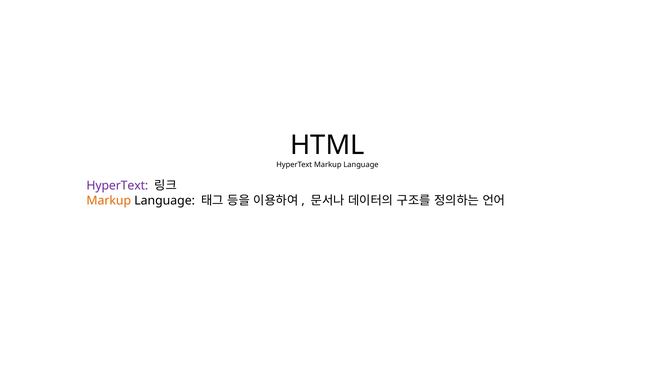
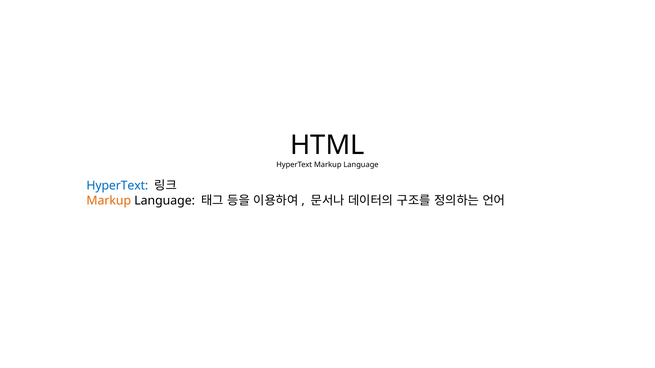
HyperText at (117, 186) colour: purple -> blue
